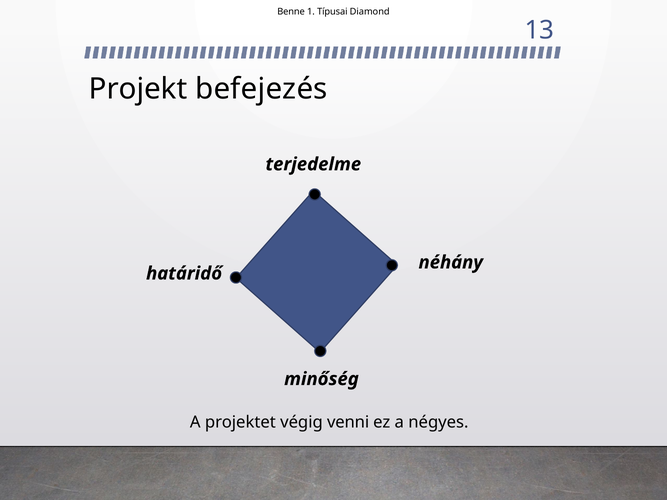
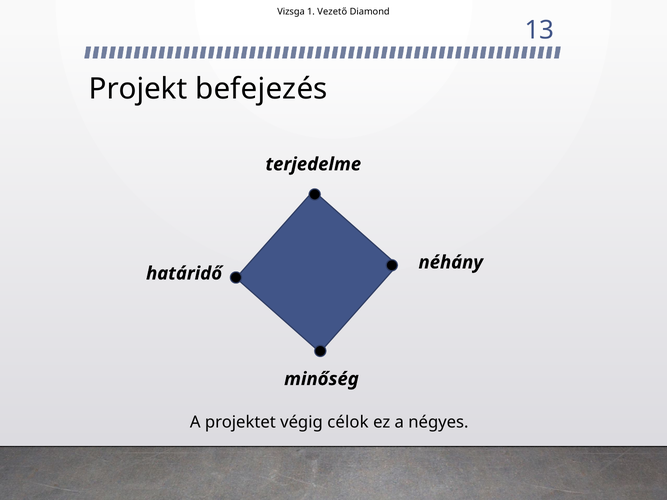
Benne: Benne -> Vizsga
Típusai: Típusai -> Vezető
venni: venni -> célok
